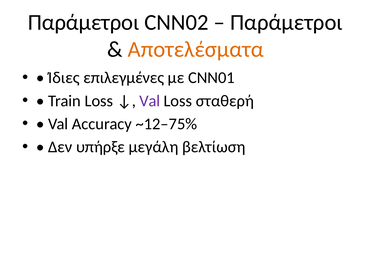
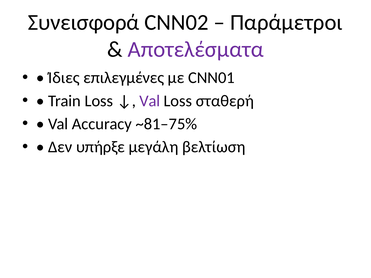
Παράμετροι at (84, 22): Παράμετροι -> Συνεισφορά
Αποτελέσματα colour: orange -> purple
~12–75%: ~12–75% -> ~81–75%
